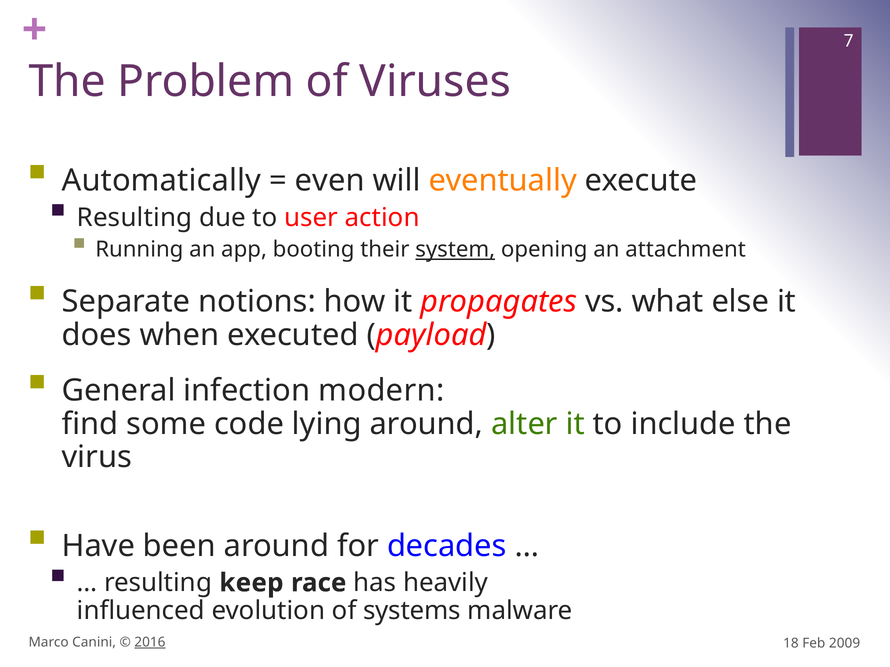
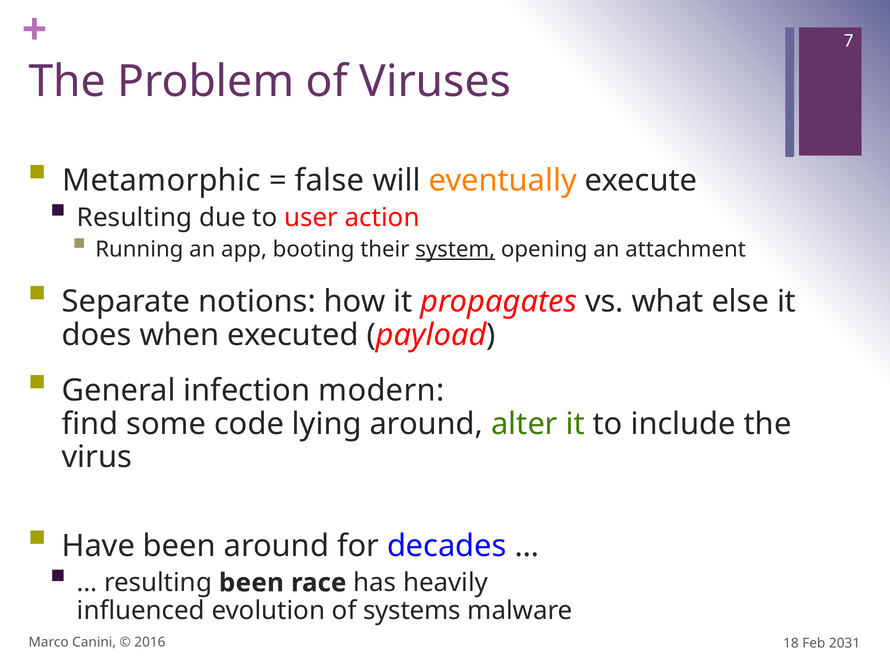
Automatically: Automatically -> Metamorphic
even: even -> false
resulting keep: keep -> been
2016 underline: present -> none
2009: 2009 -> 2031
